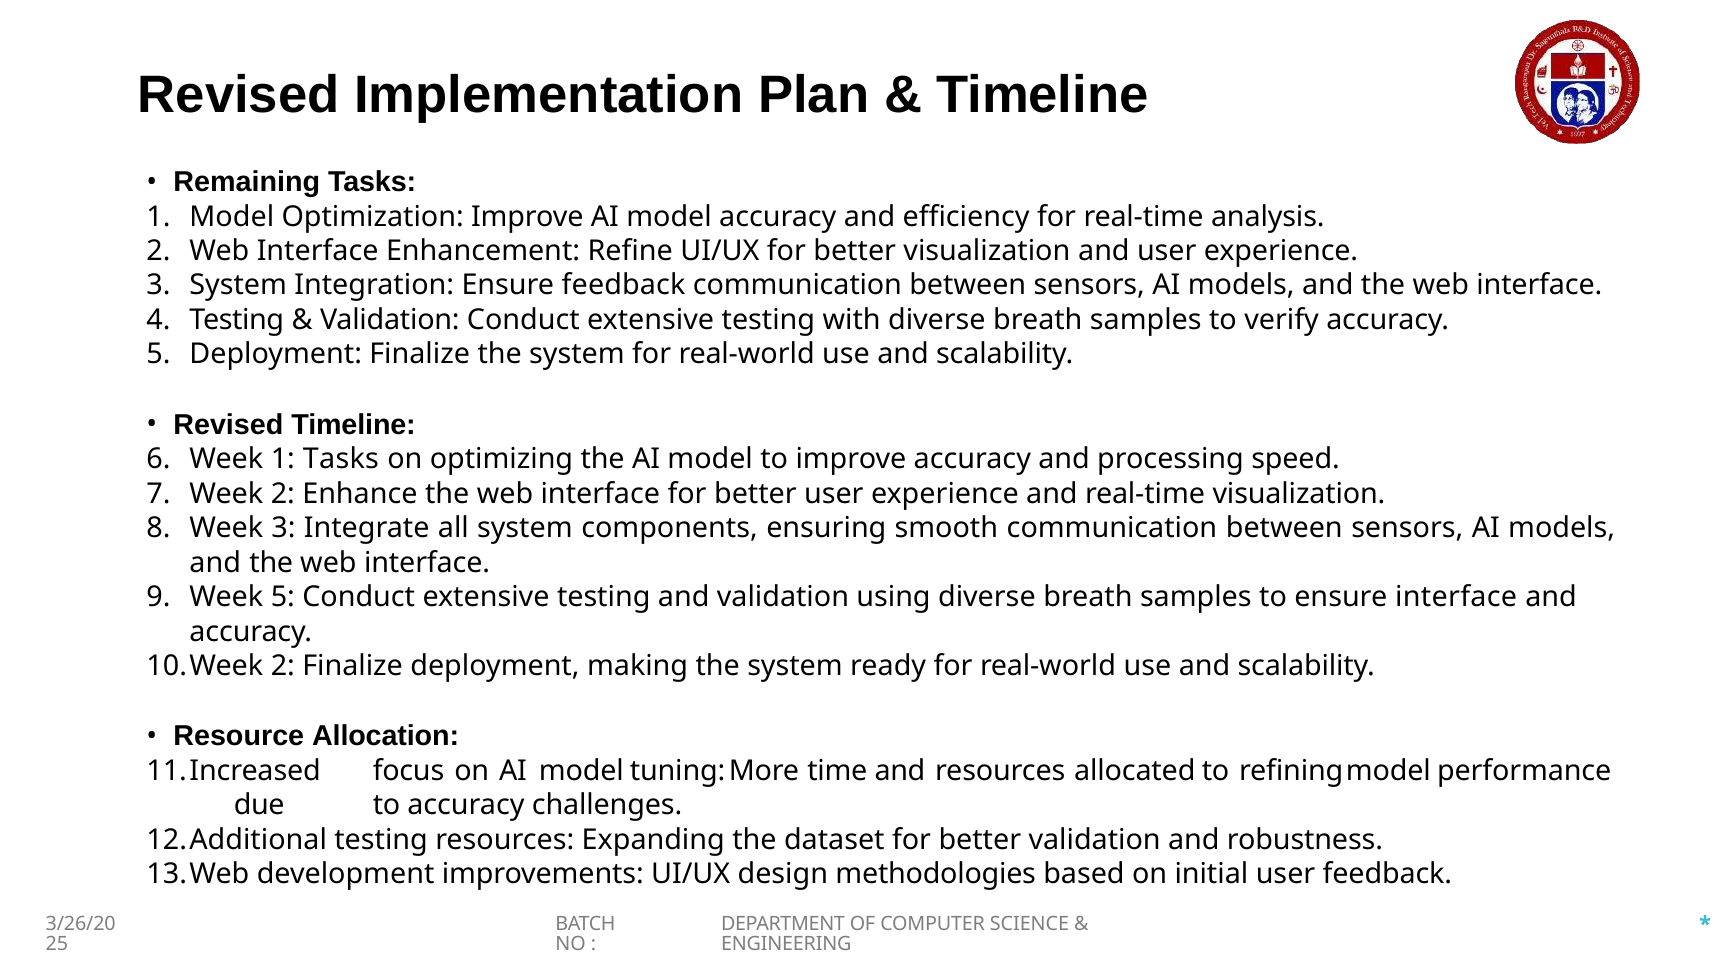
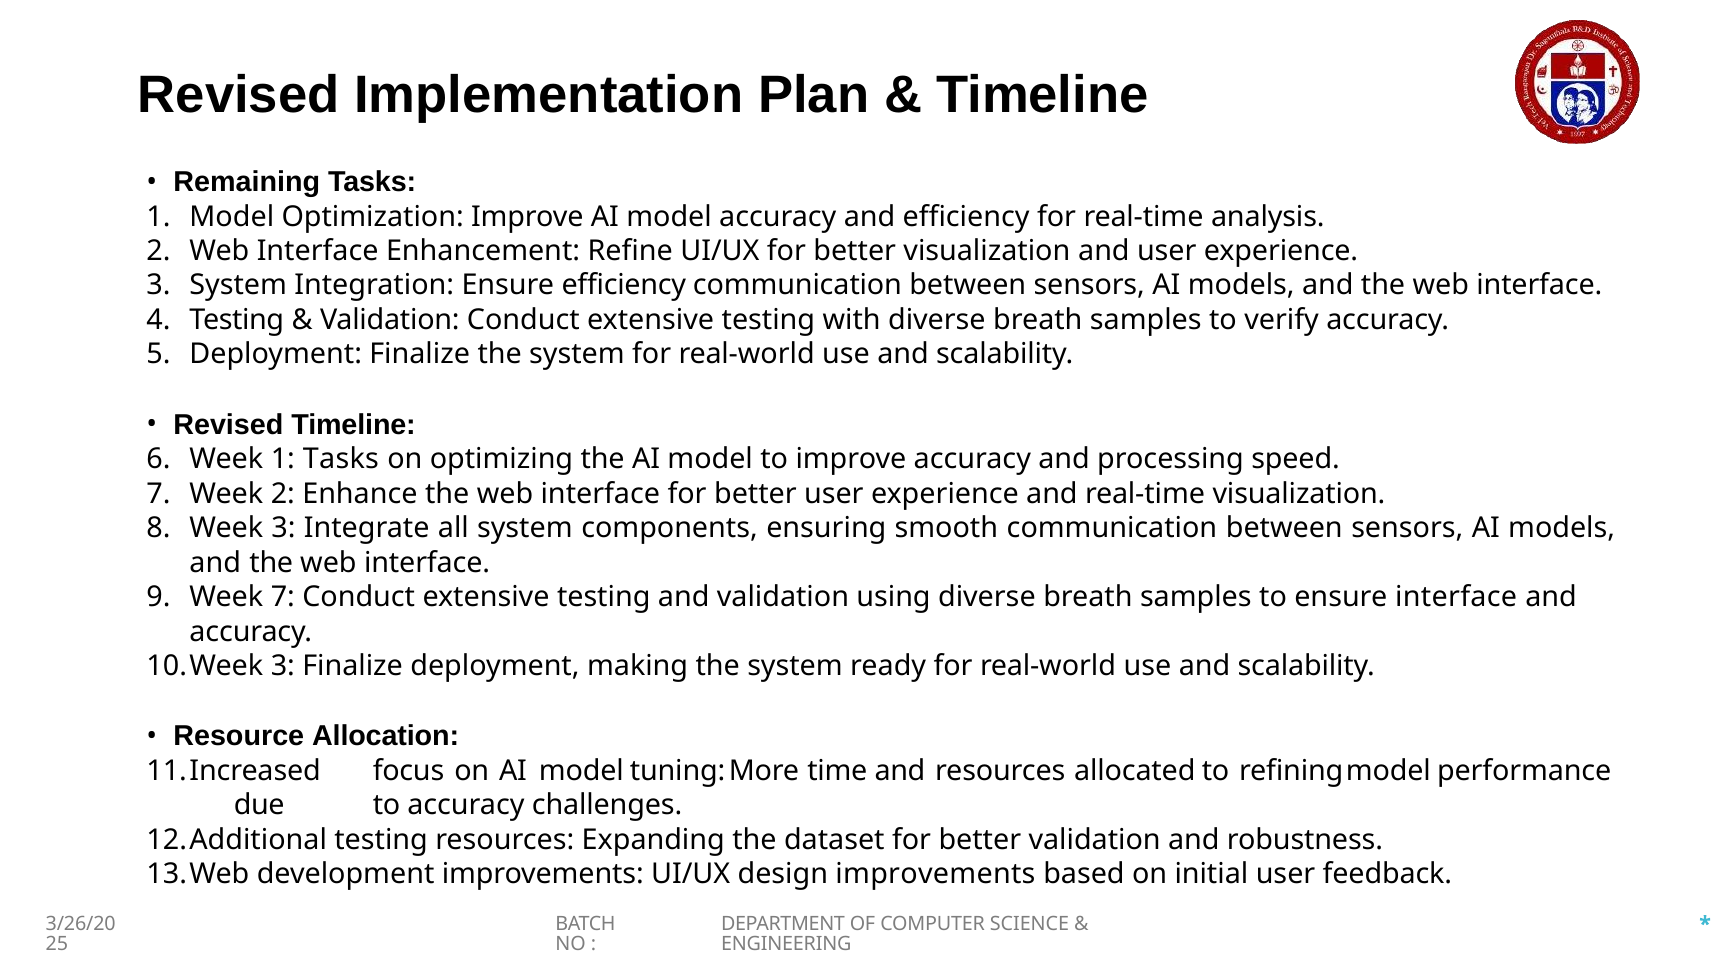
Ensure feedback: feedback -> efficiency
Week 5: 5 -> 7
2 at (283, 666): 2 -> 3
design methodologies: methodologies -> improvements
